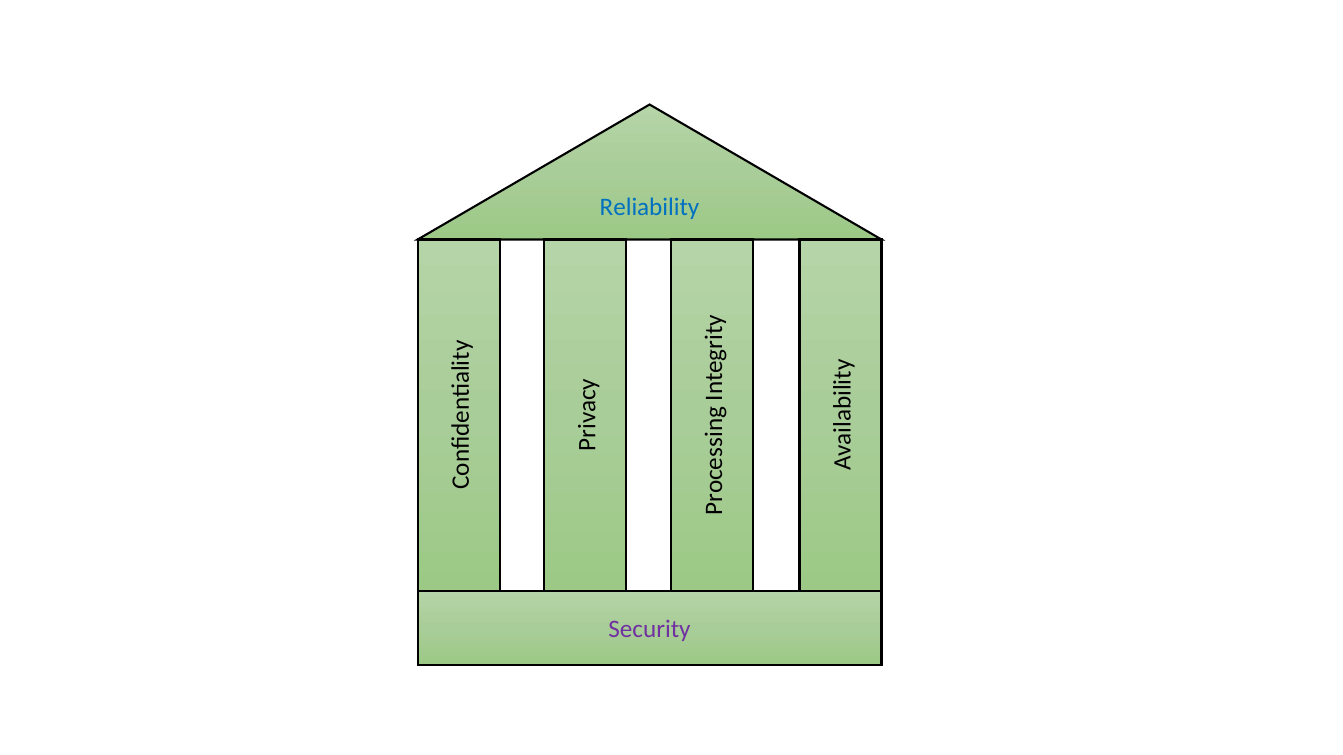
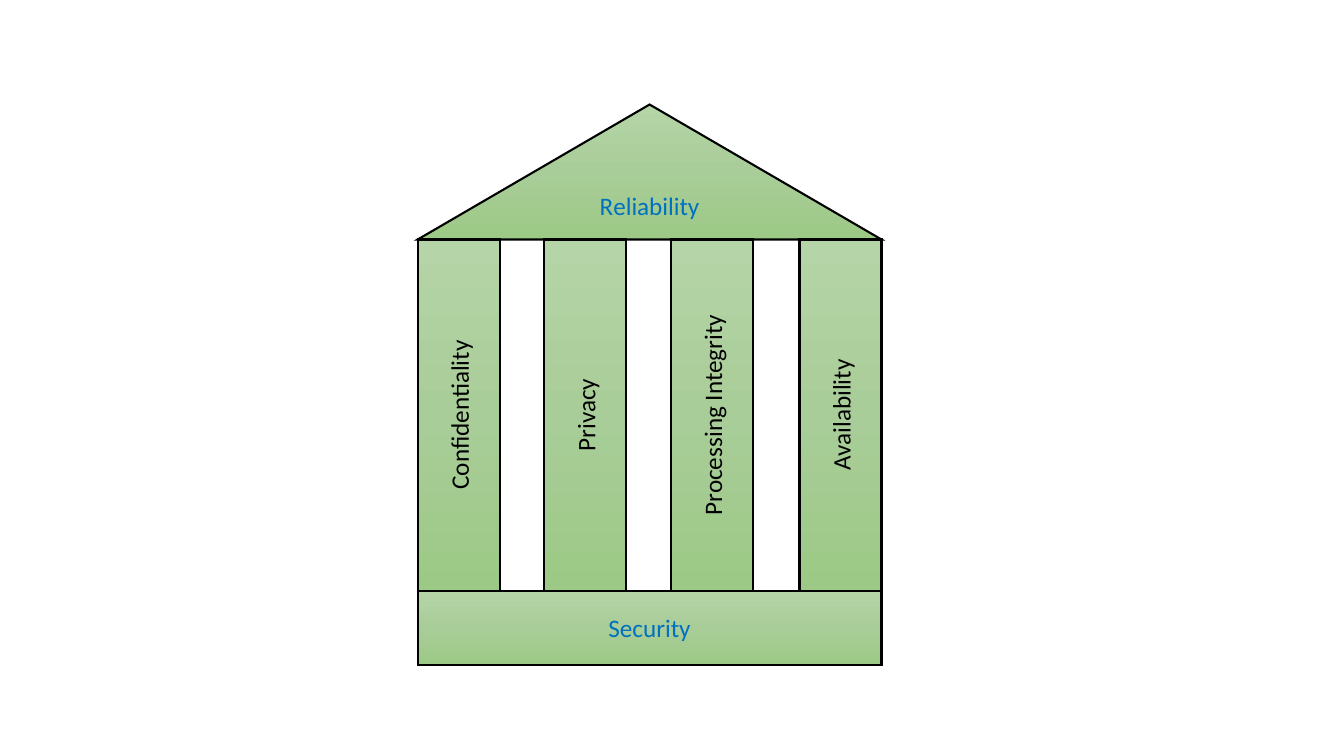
Security colour: purple -> blue
